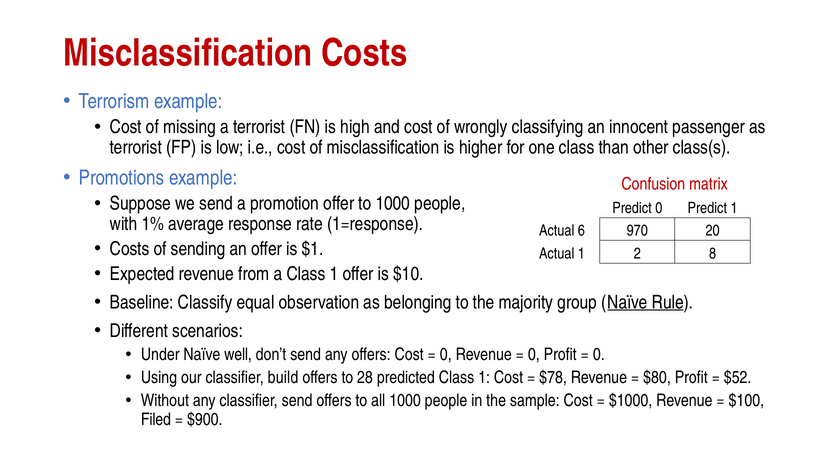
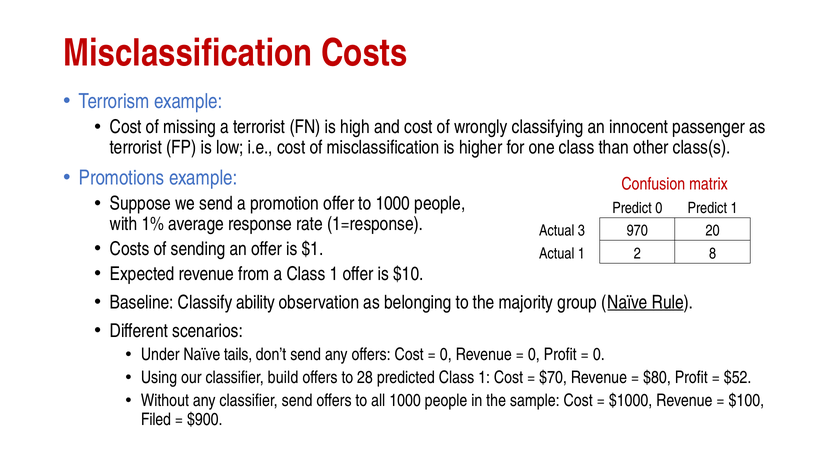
6: 6 -> 3
equal: equal -> ability
well: well -> tails
$78: $78 -> $70
